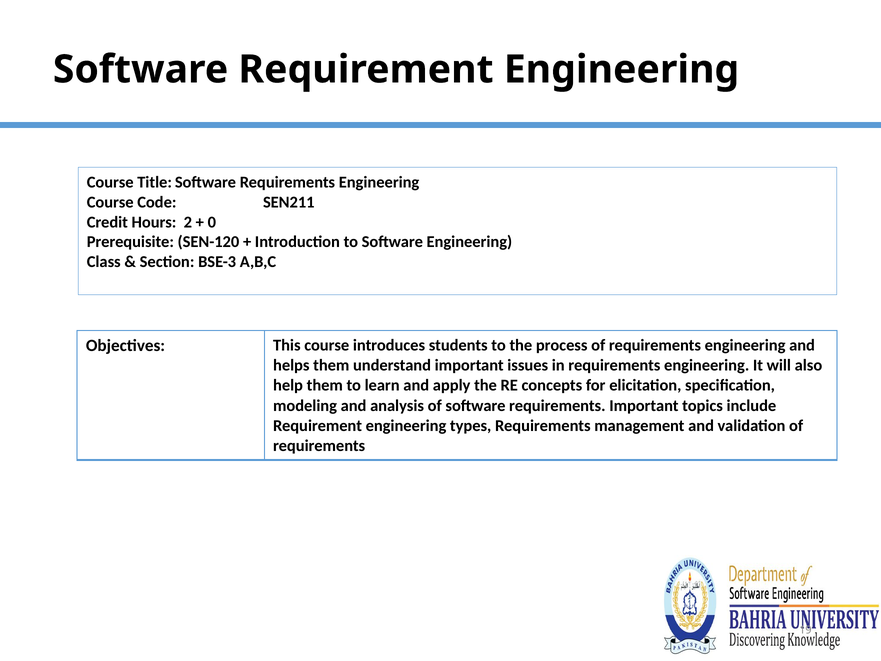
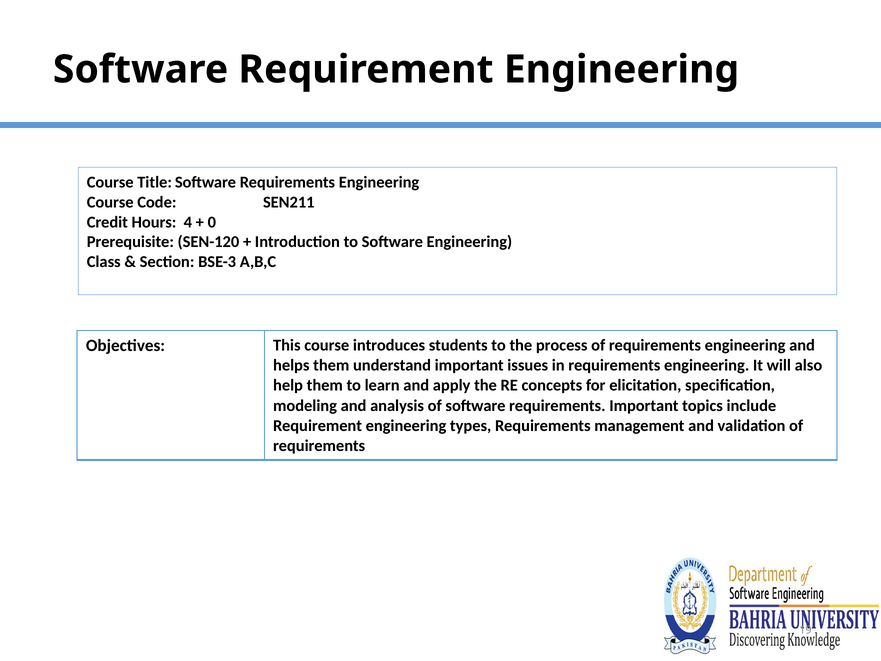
2: 2 -> 4
